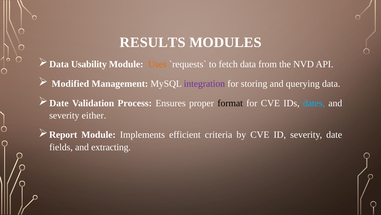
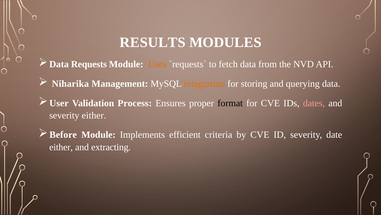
Usability: Usability -> Requests
Modified: Modified -> Niharika
integration colour: purple -> orange
Date at (59, 103): Date -> User
dates colour: light blue -> pink
Report: Report -> Before
fields at (61, 147): fields -> either
